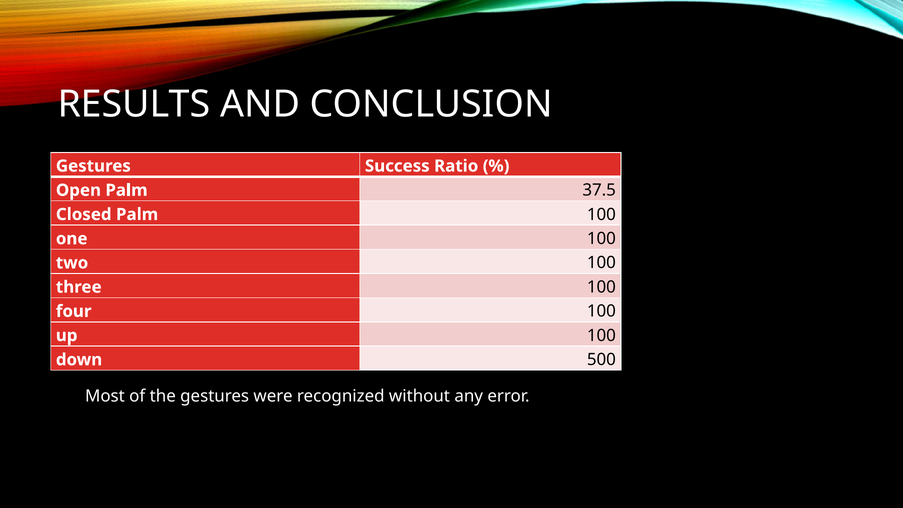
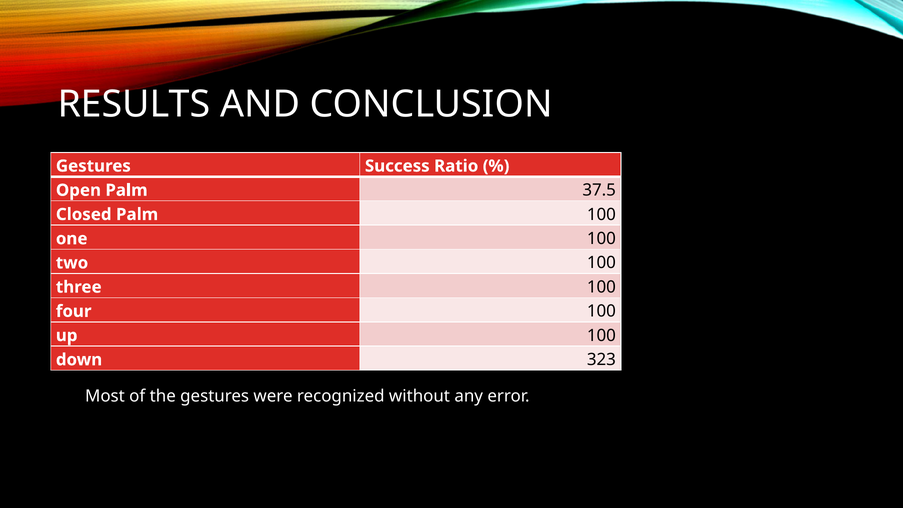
500: 500 -> 323
